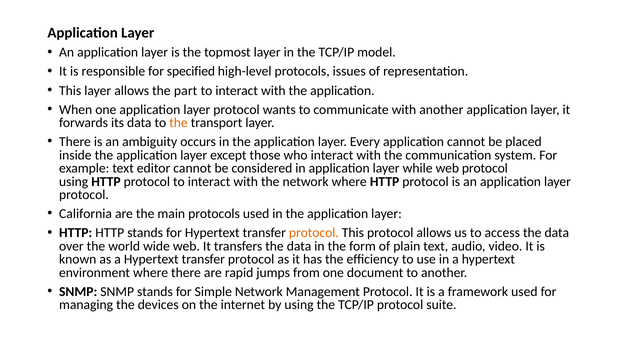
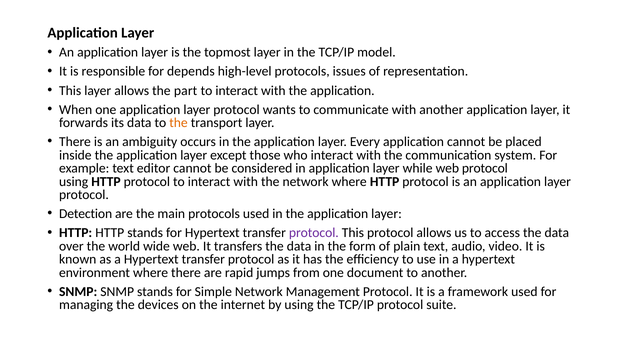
specified: specified -> depends
California: California -> Detection
protocol at (314, 233) colour: orange -> purple
